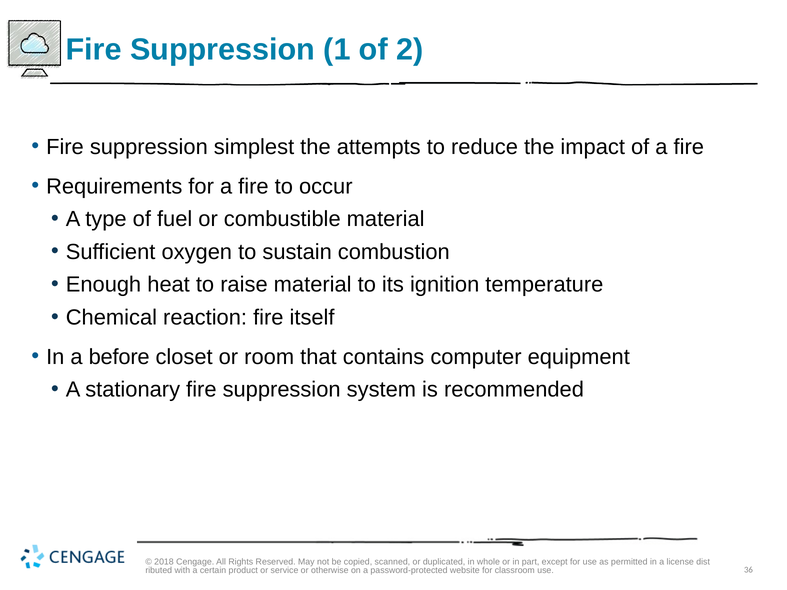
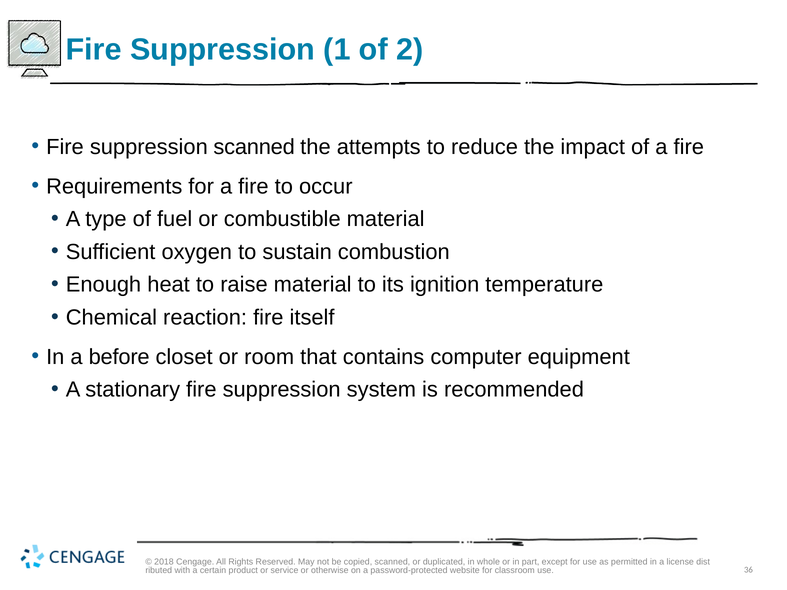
suppression simplest: simplest -> scanned
